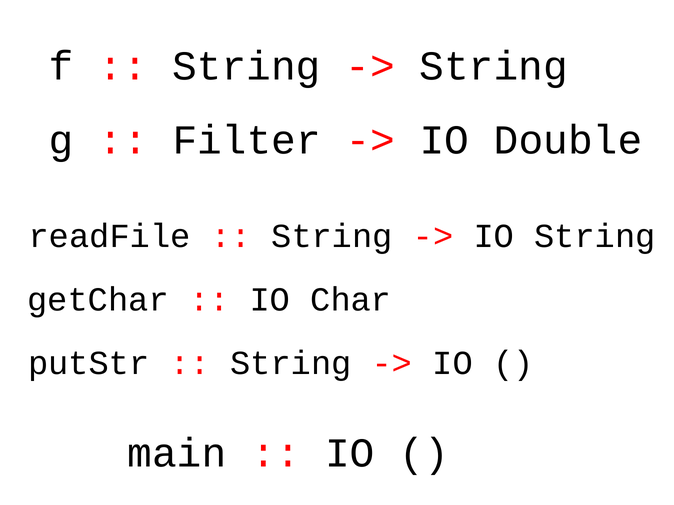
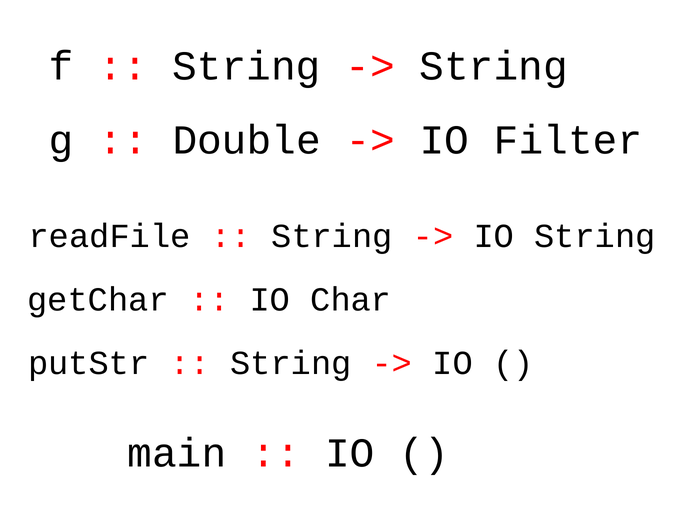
Filter: Filter -> Double
Double: Double -> Filter
